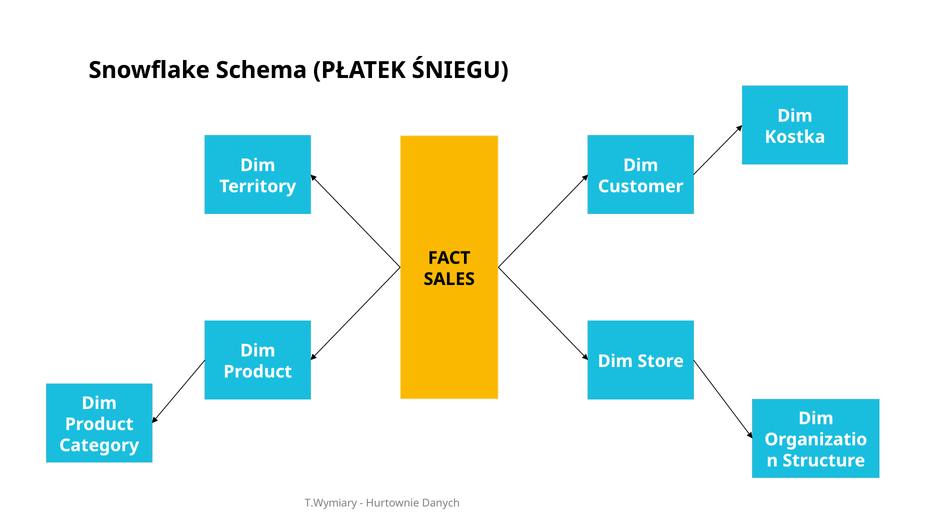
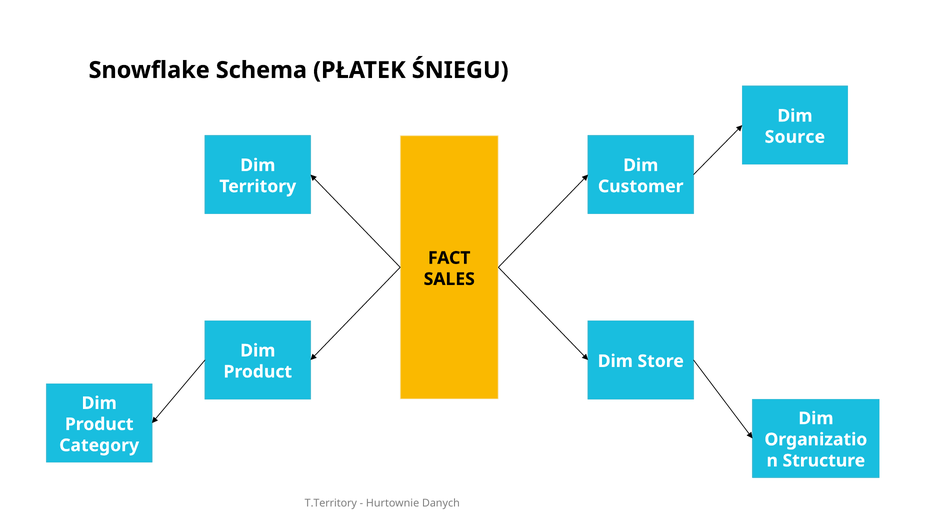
Kostka: Kostka -> Source
T.Wymiary: T.Wymiary -> T.Territory
